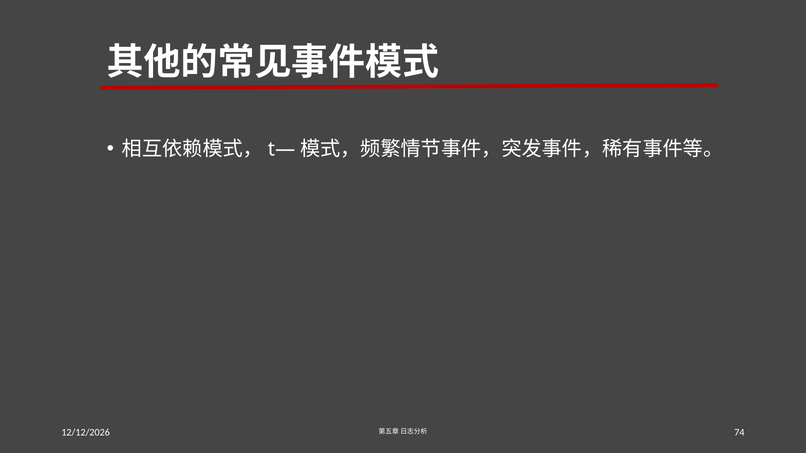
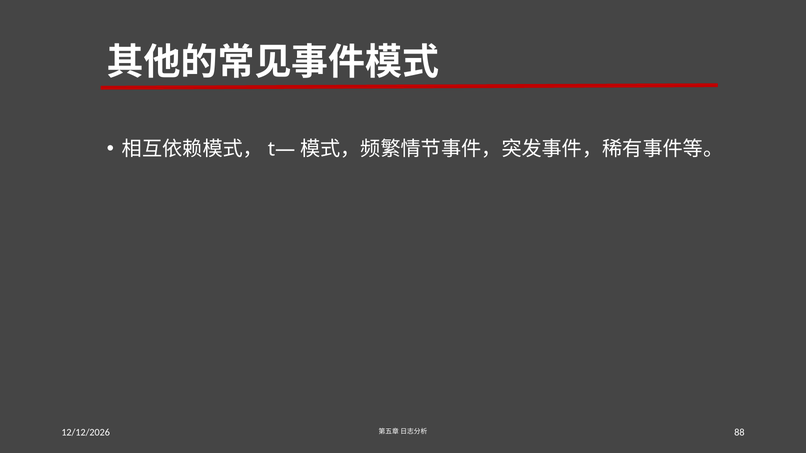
74: 74 -> 88
